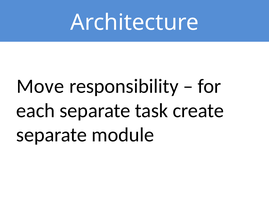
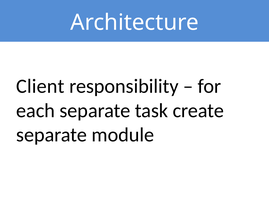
Move: Move -> Client
